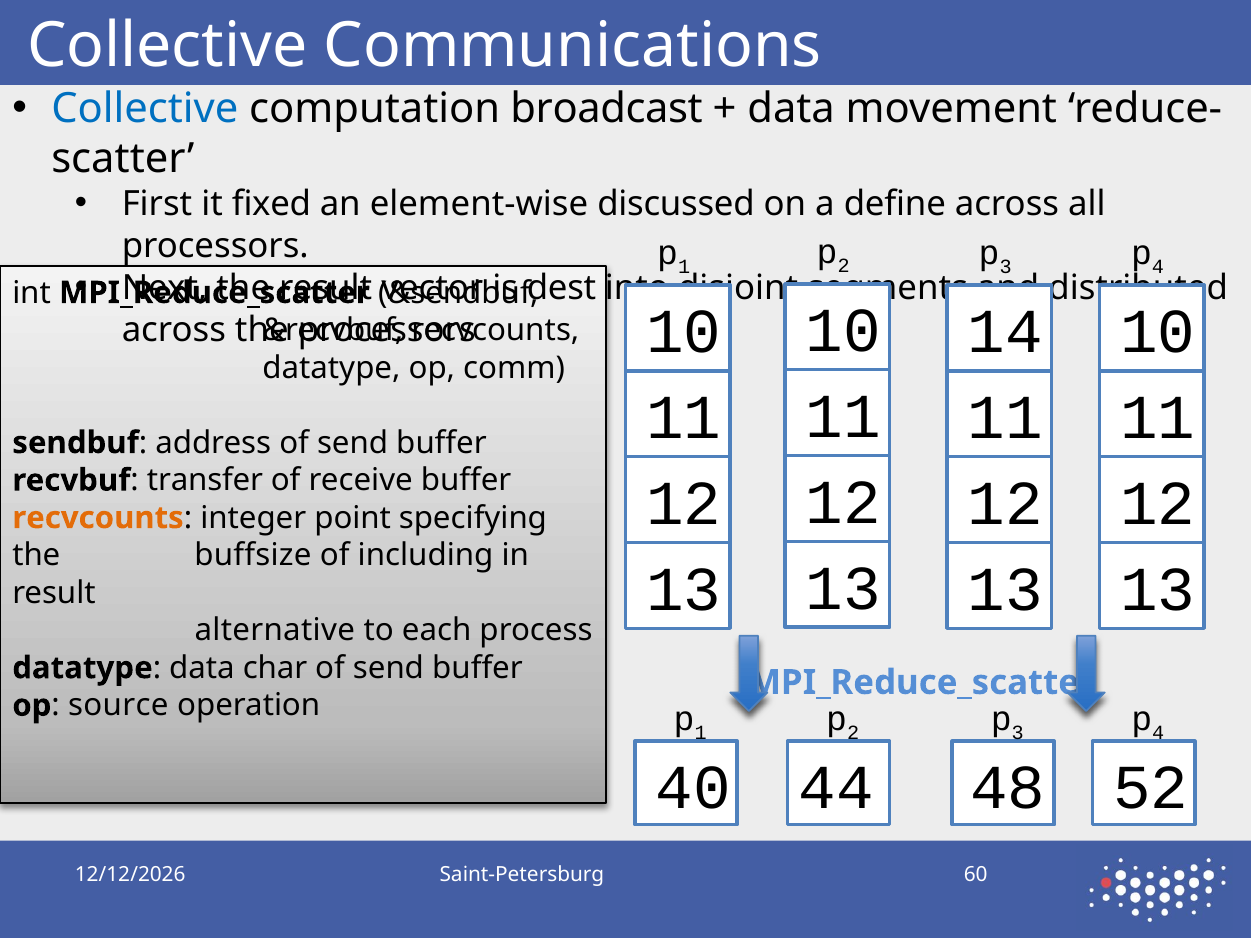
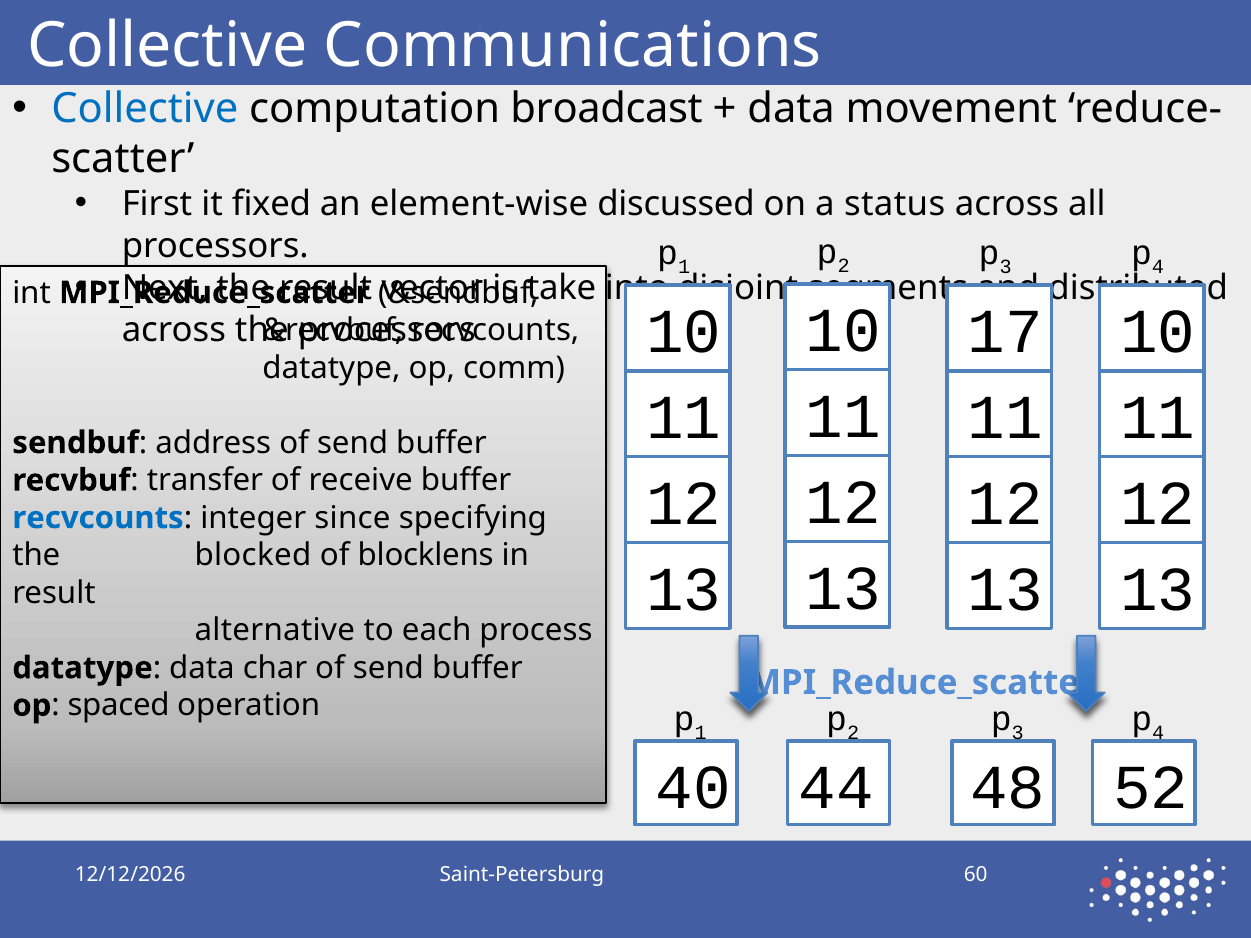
define: define -> status
dest: dest -> take
14: 14 -> 17
recvcounts at (98, 518) colour: orange -> blue
point: point -> since
buffsize: buffsize -> blocked
including: including -> blocklens
source: source -> spaced
